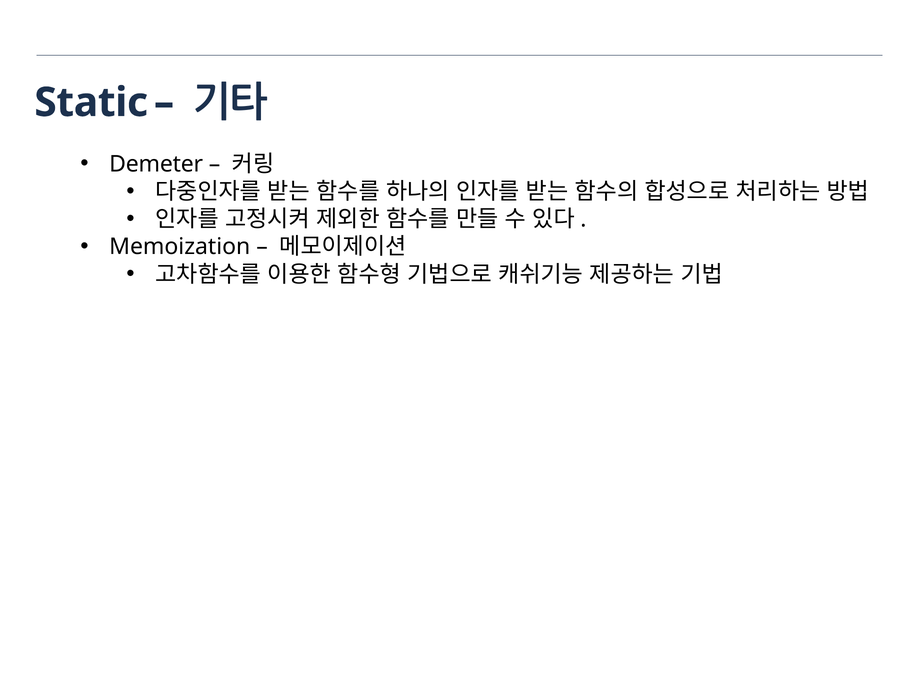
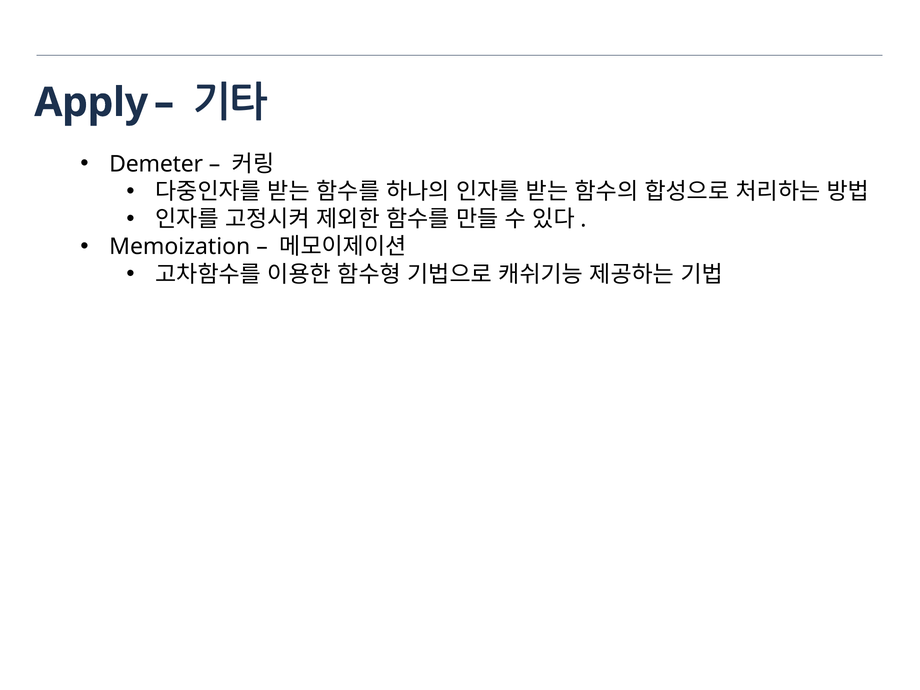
Static: Static -> Apply
